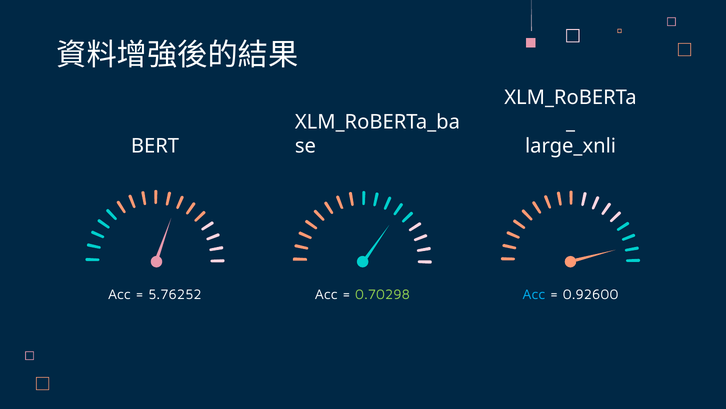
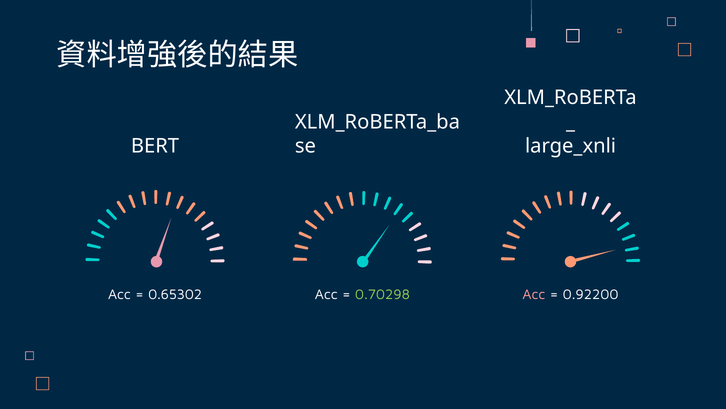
5.76252: 5.76252 -> 0.65302
Acc at (534, 294) colour: light blue -> pink
0.92600: 0.92600 -> 0.92200
